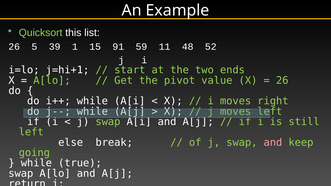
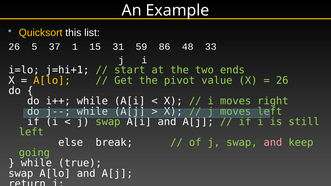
Quicksort colour: light green -> yellow
39: 39 -> 37
91: 91 -> 31
11: 11 -> 86
52: 52 -> 33
A[lo at (52, 80) colour: light green -> yellow
